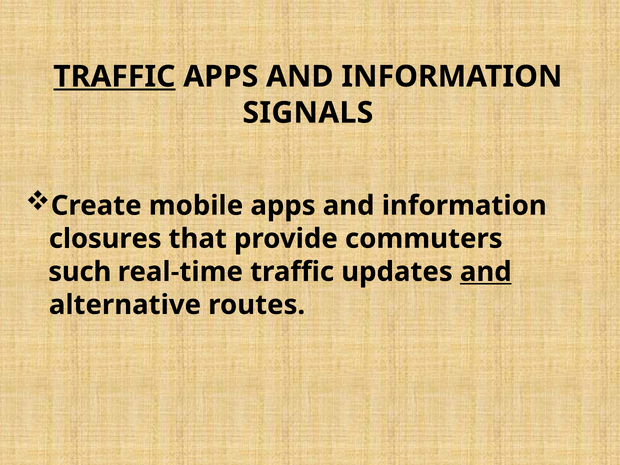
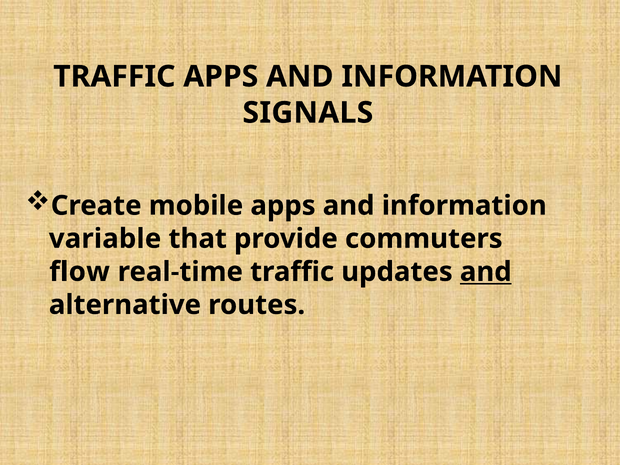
TRAFFIC at (114, 77) underline: present -> none
closures: closures -> variable
such: such -> flow
